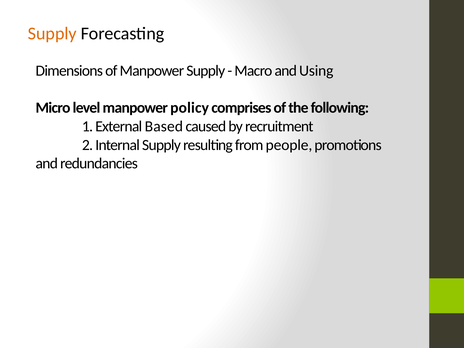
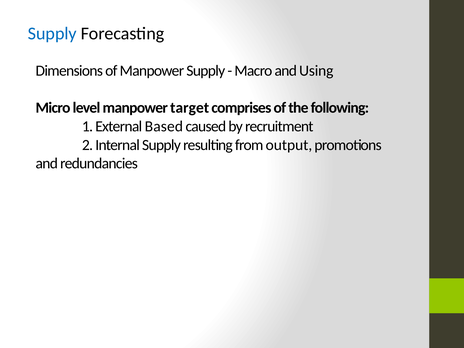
Supply at (52, 34) colour: orange -> blue
policy: policy -> target
people: people -> output
